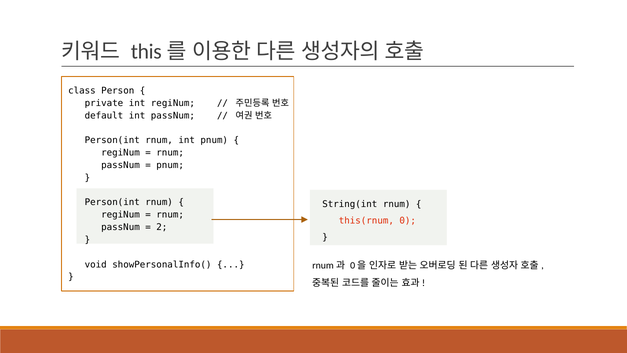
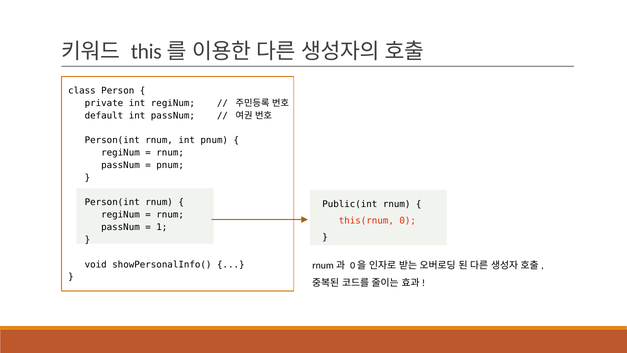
String(int: String(int -> Public(int
2: 2 -> 1
